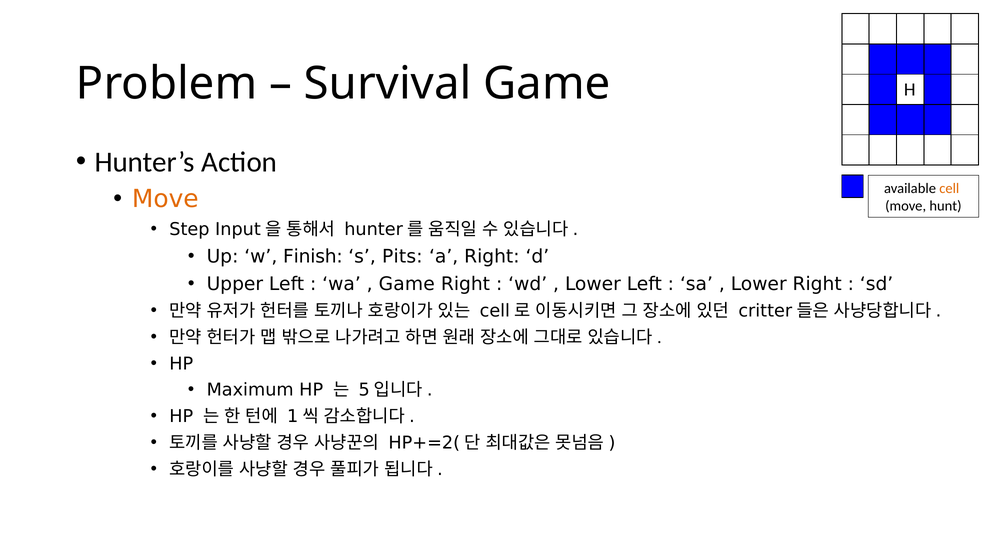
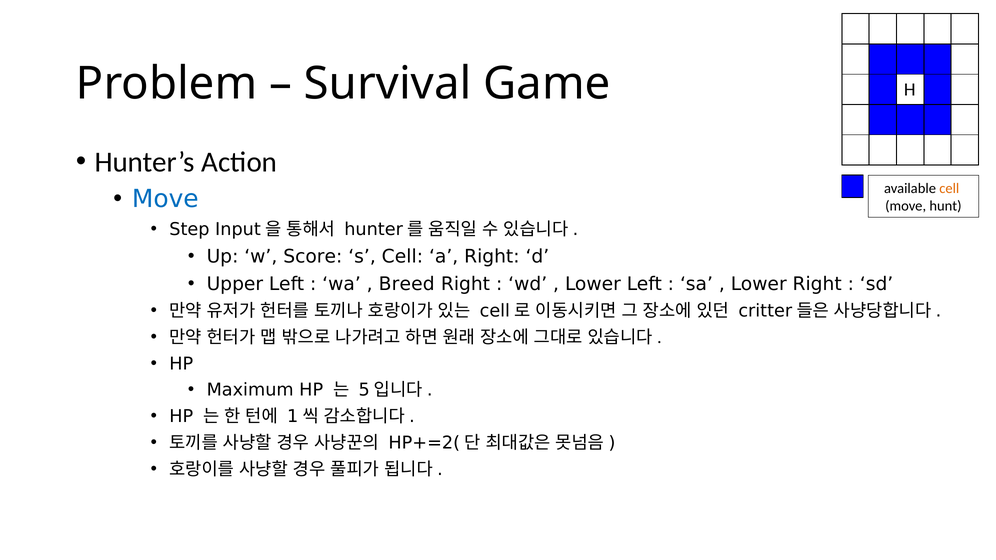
Move at (165, 199) colour: orange -> blue
Finish: Finish -> Score
s Pits: Pits -> Cell
Game at (407, 284): Game -> Breed
